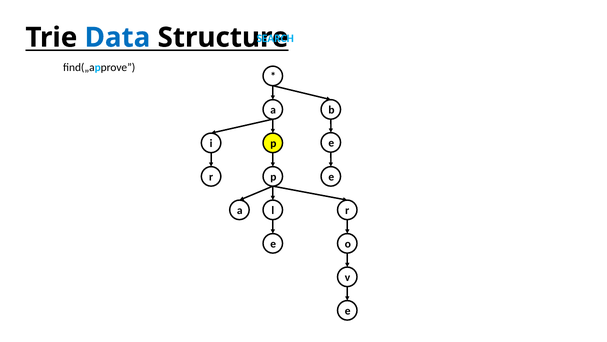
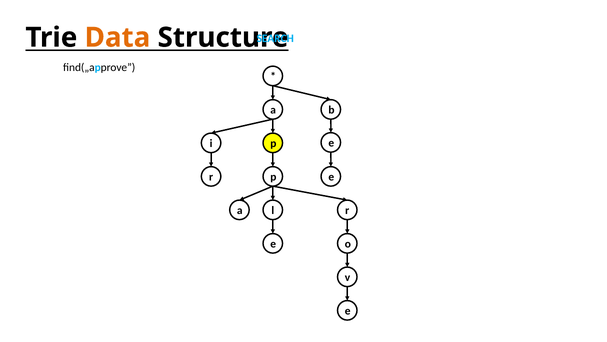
Data colour: blue -> orange
